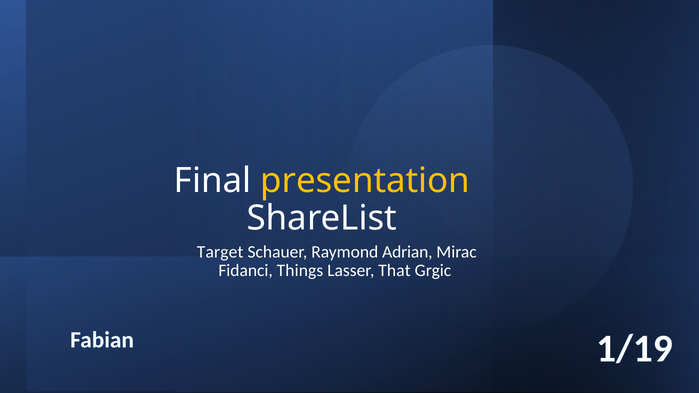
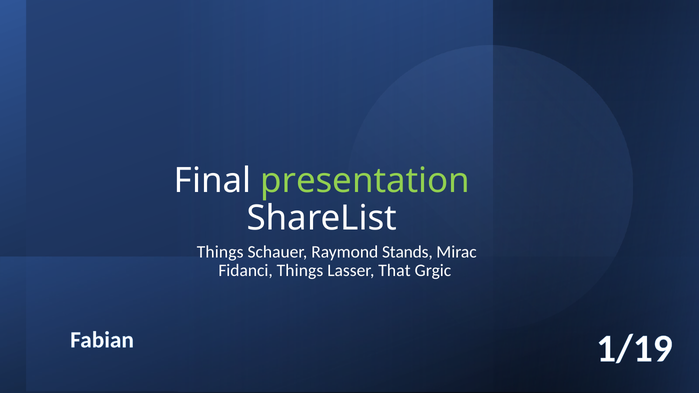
presentation colour: yellow -> light green
Target at (220, 252): Target -> Things
Adrian: Adrian -> Stands
